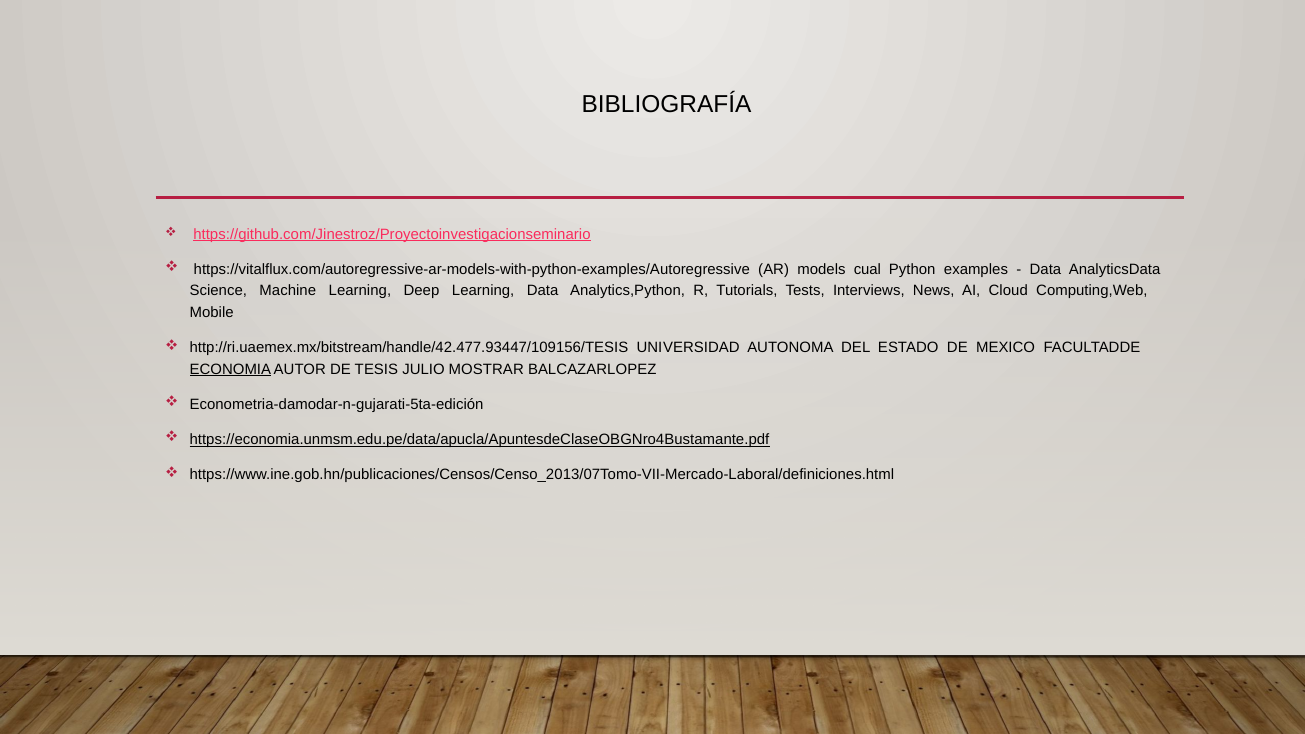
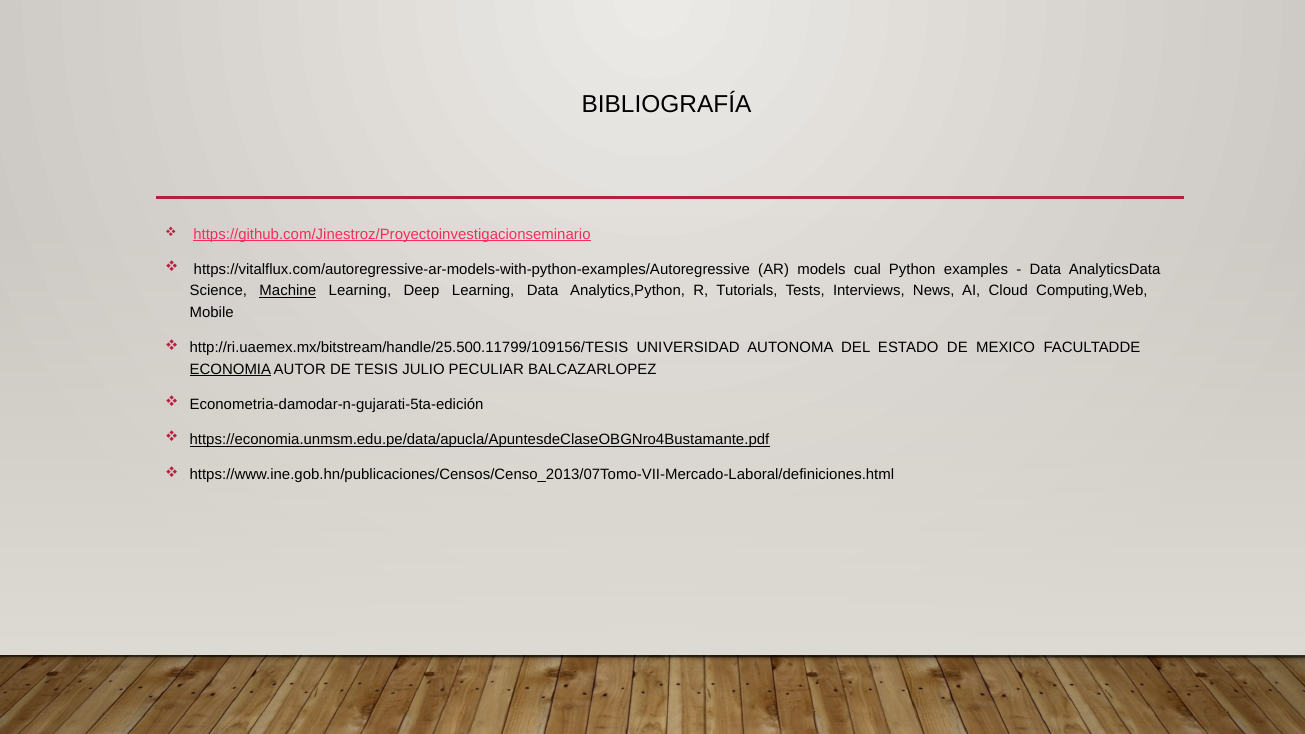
Machine underline: none -> present
http://ri.uaemex.mx/bitstream/handle/42.477.93447/109156/TESIS: http://ri.uaemex.mx/bitstream/handle/42.477.93447/109156/TESIS -> http://ri.uaemex.mx/bitstream/handle/25.500.11799/109156/TESIS
MOSTRAR: MOSTRAR -> PECULIAR
